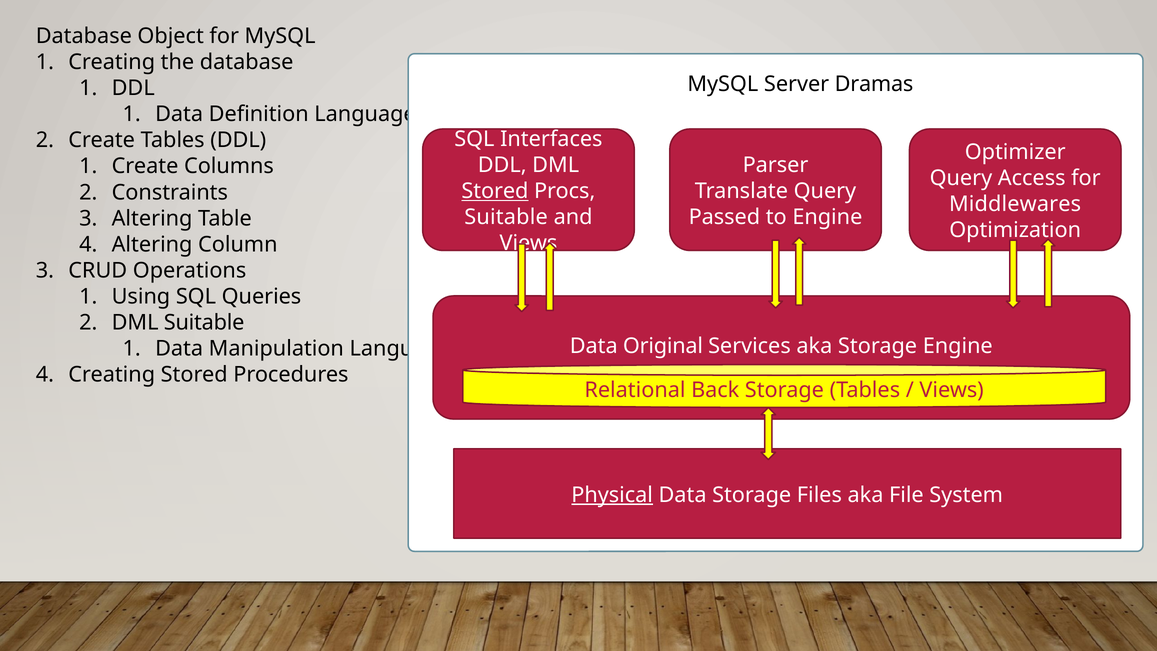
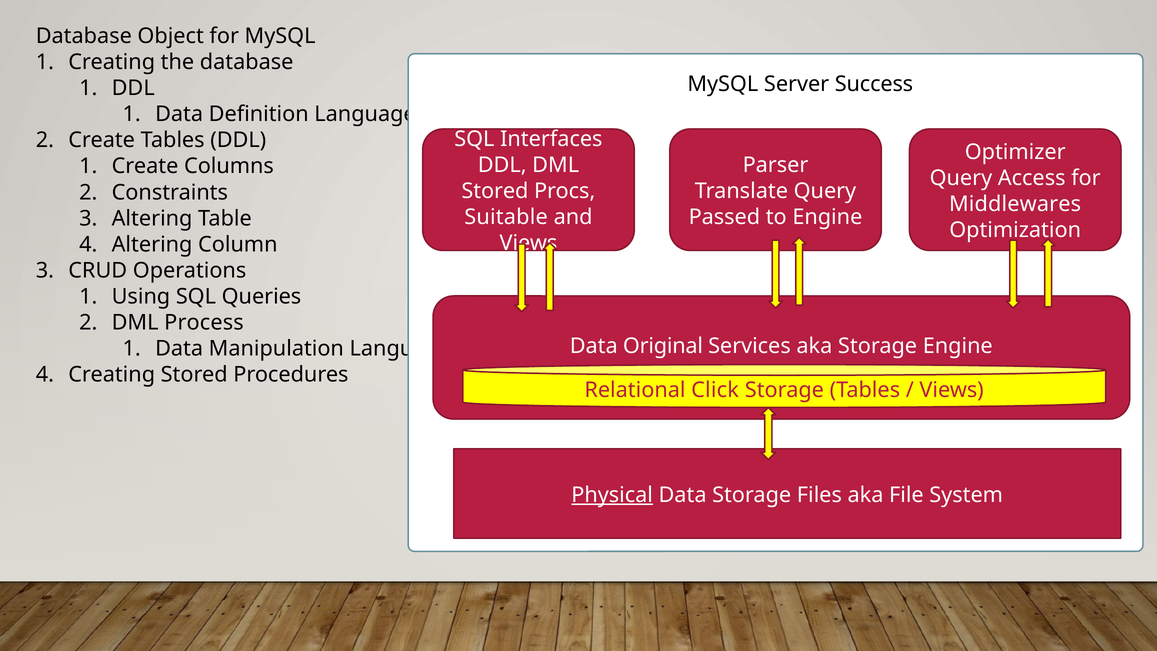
Dramas: Dramas -> Success
Stored at (495, 191) underline: present -> none
DML Suitable: Suitable -> Process
Back: Back -> Click
